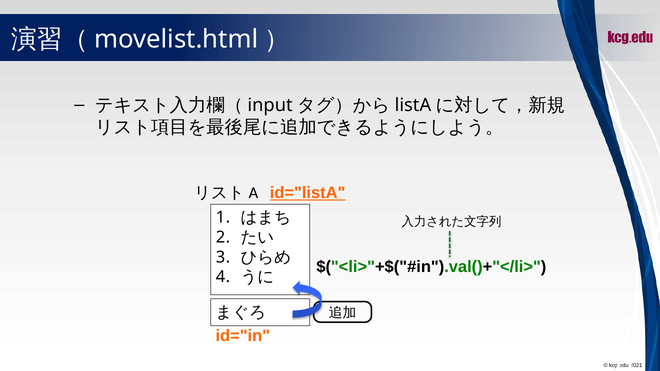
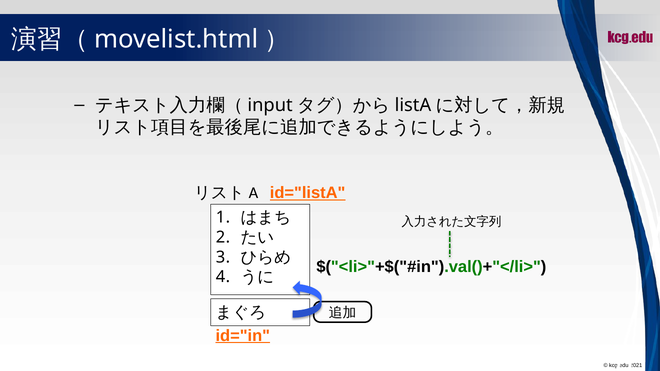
id="in underline: none -> present
